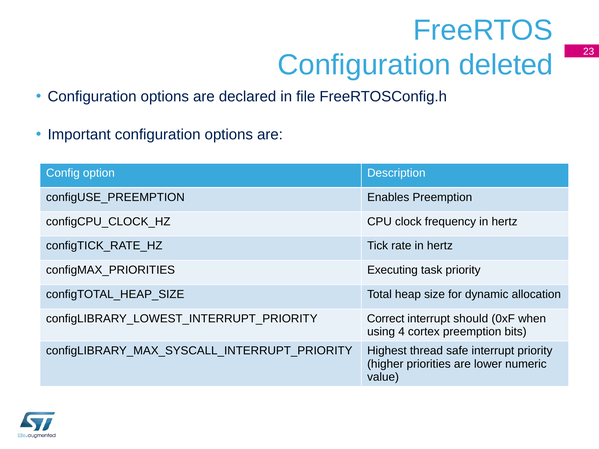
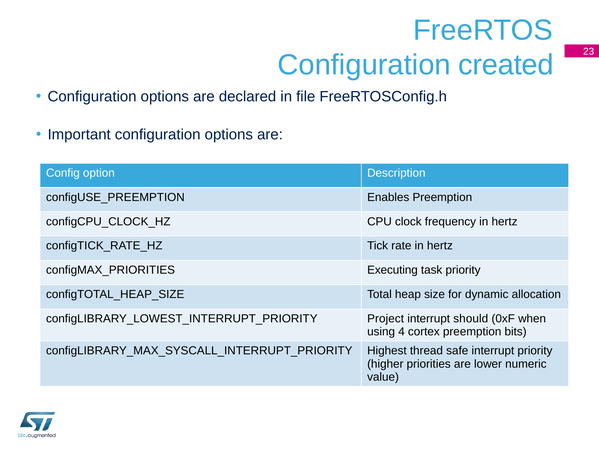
deleted: deleted -> created
Correct: Correct -> Project
